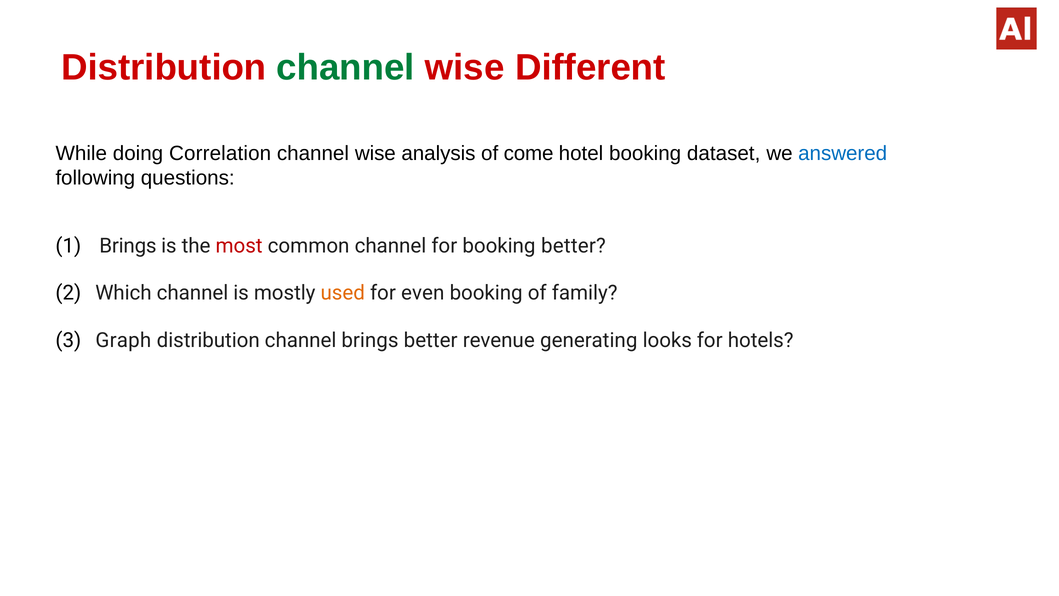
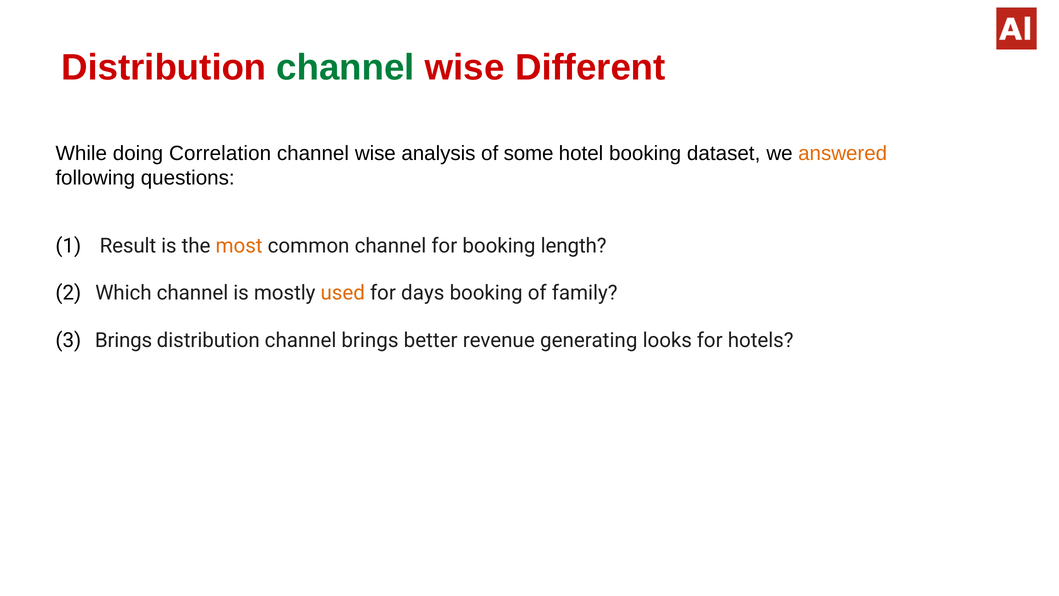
come: come -> some
answered colour: blue -> orange
Brings at (128, 246): Brings -> Result
most colour: red -> orange
booking better: better -> length
even: even -> days
Graph at (123, 340): Graph -> Brings
